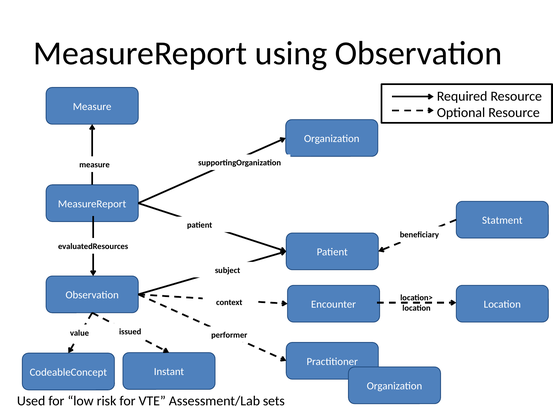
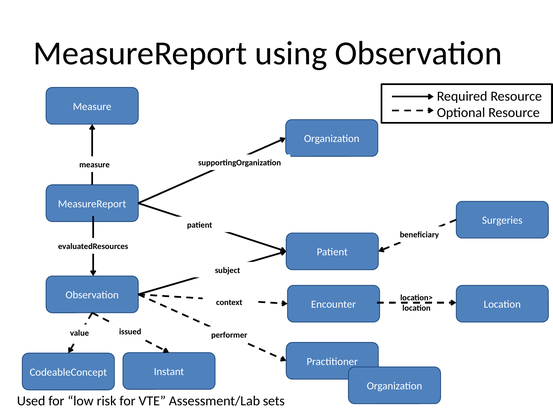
Statment: Statment -> Surgeries
